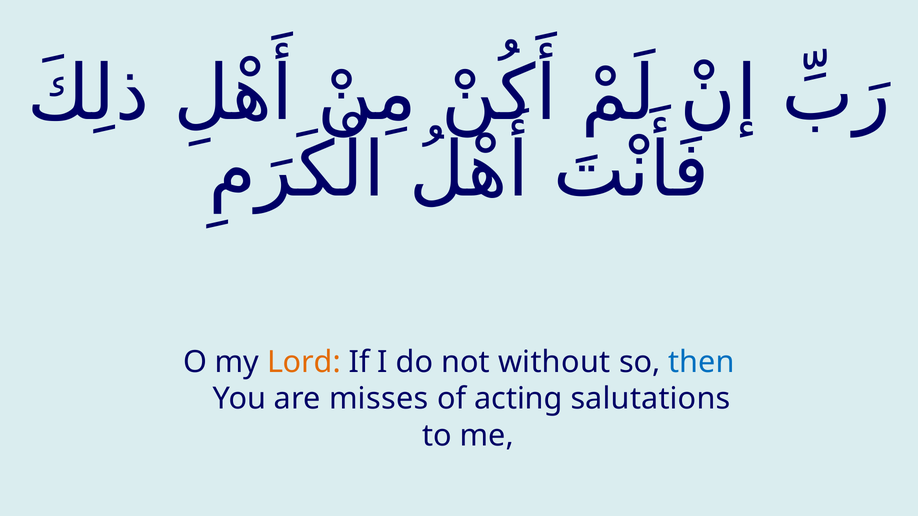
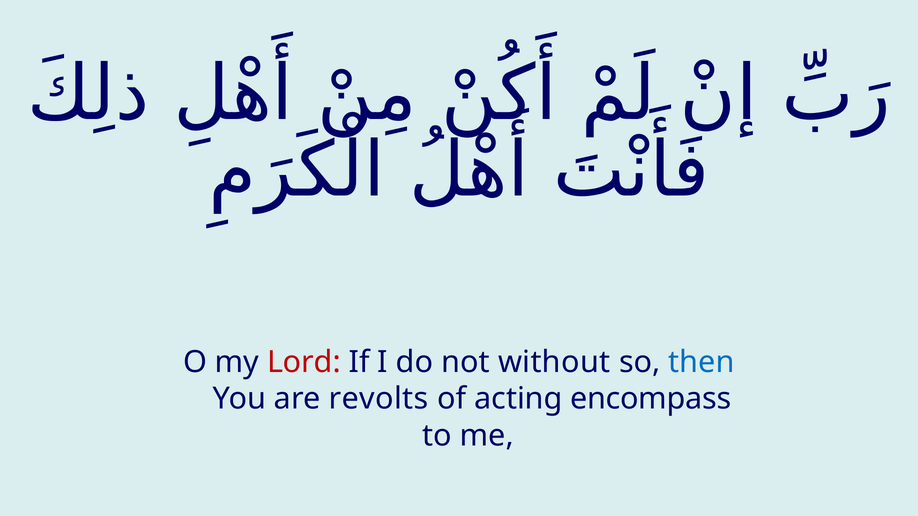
Lord colour: orange -> red
misses: misses -> revolts
salutations: salutations -> encompass
